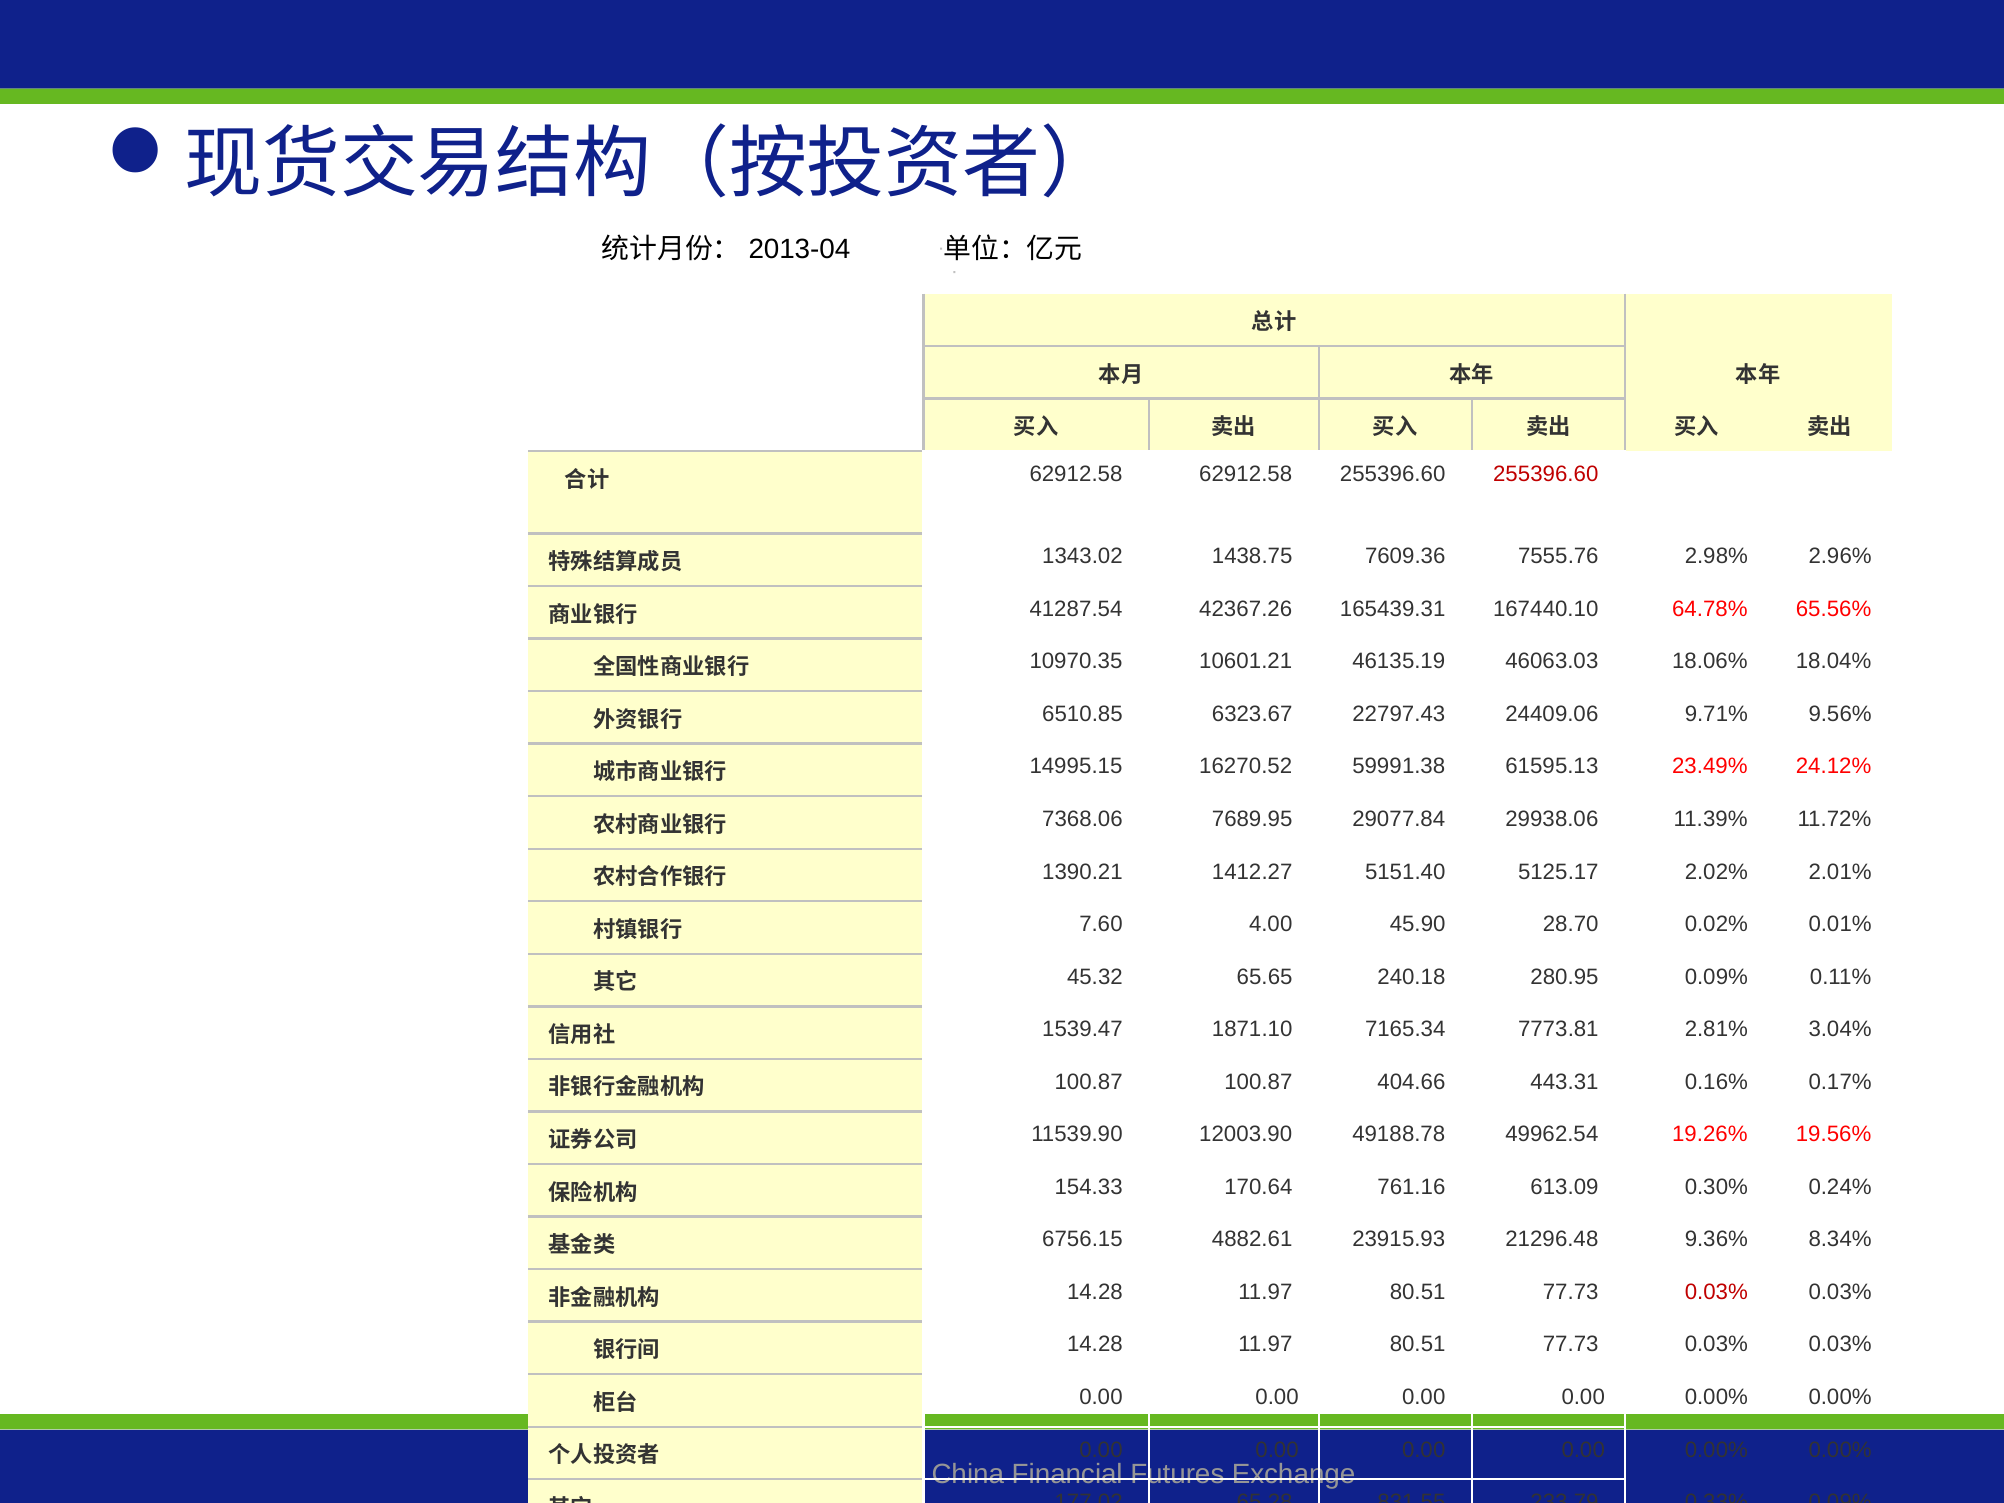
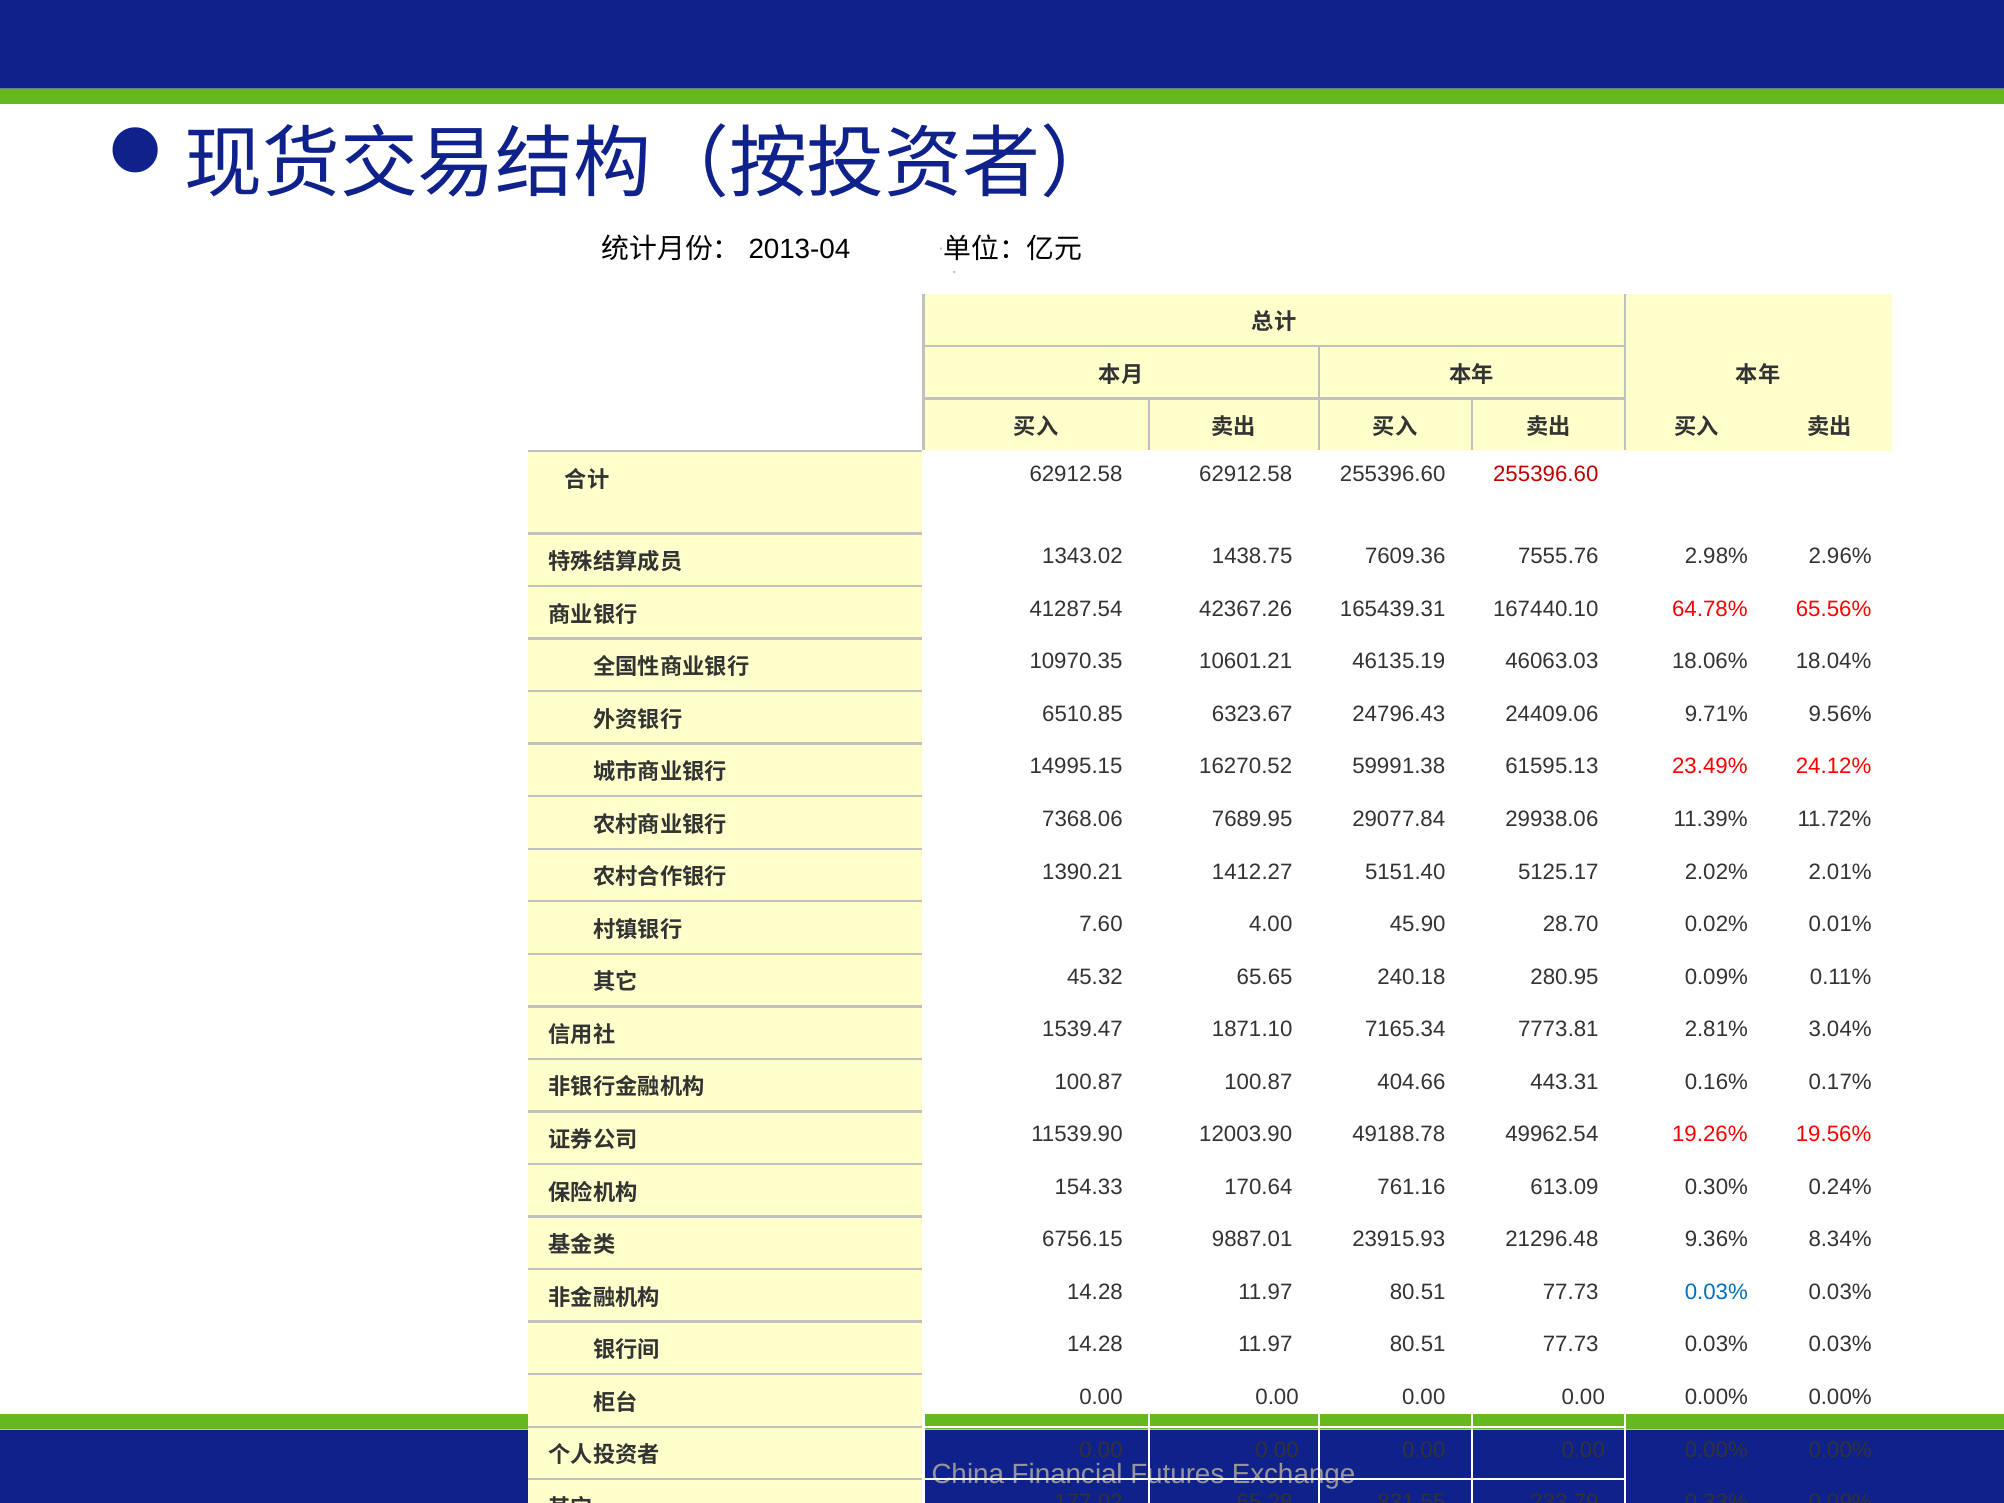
22797.43: 22797.43 -> 24796.43
4882.61: 4882.61 -> 9887.01
0.03% at (1716, 1292) colour: red -> blue
